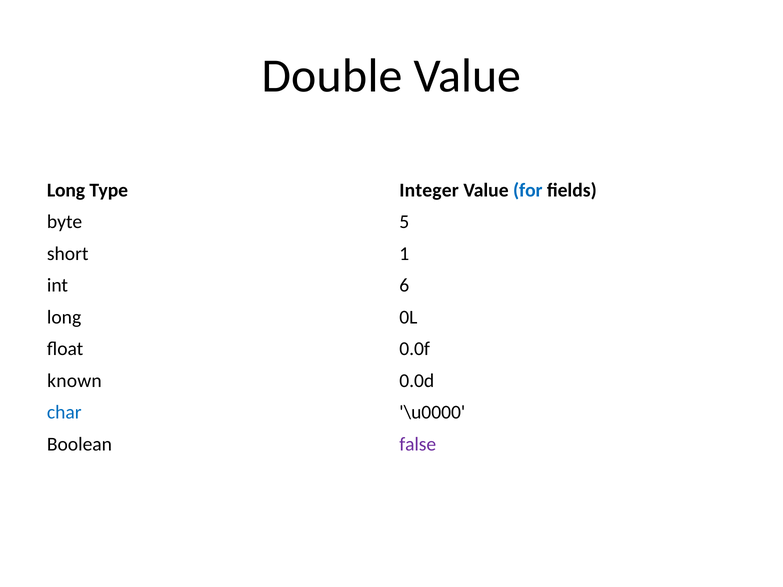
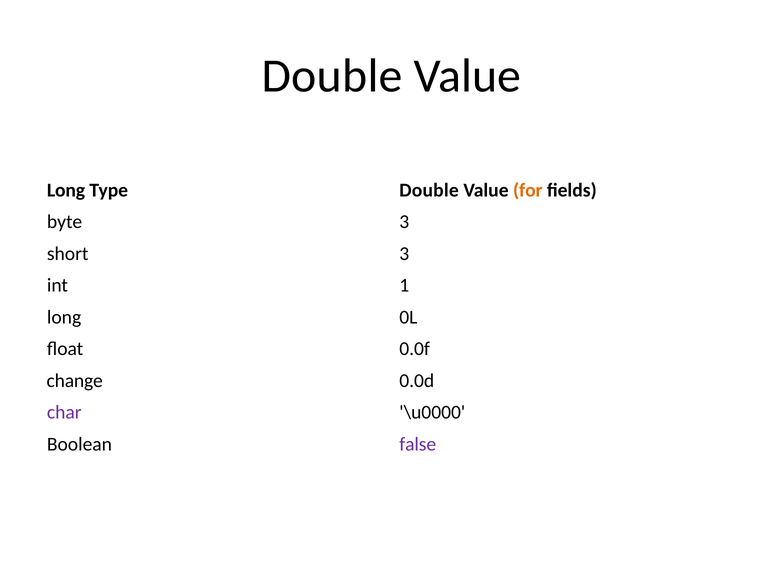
Type Integer: Integer -> Double
for colour: blue -> orange
byte 5: 5 -> 3
short 1: 1 -> 3
6: 6 -> 1
known: known -> change
char colour: blue -> purple
